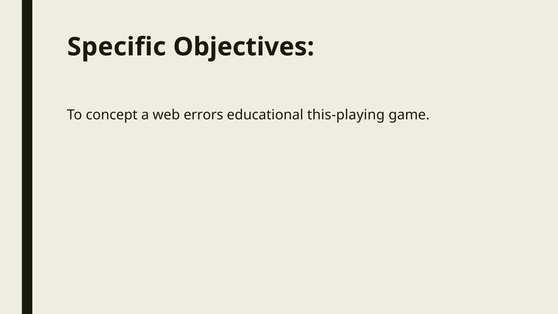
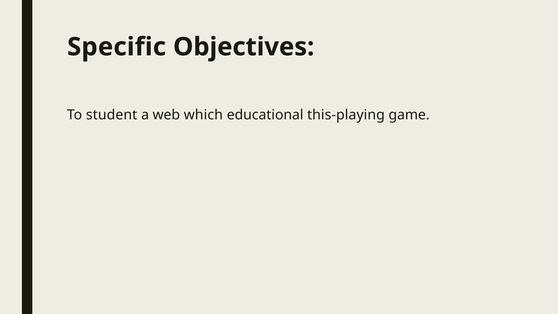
concept: concept -> student
errors: errors -> which
